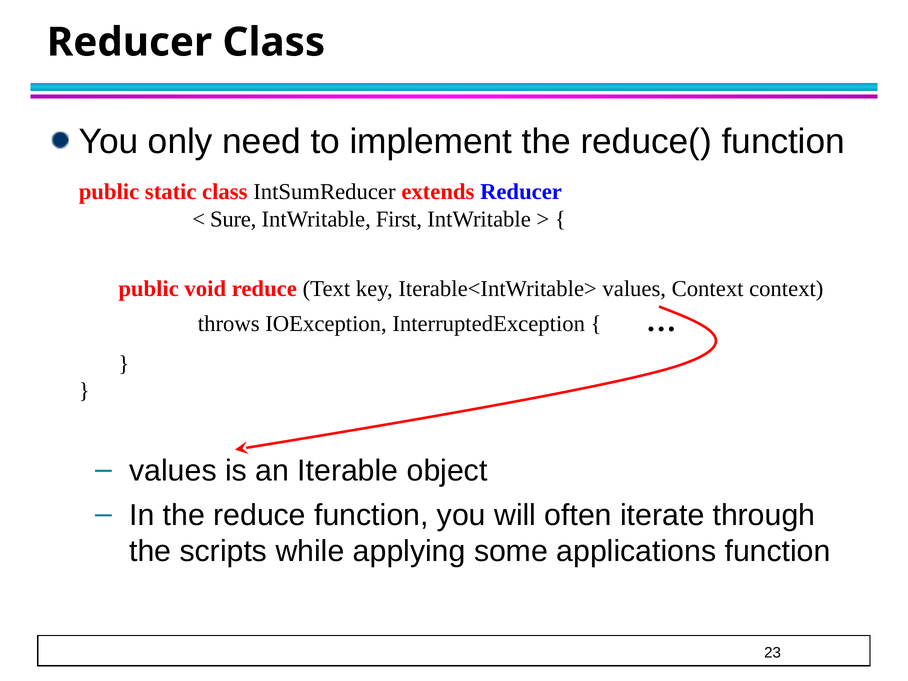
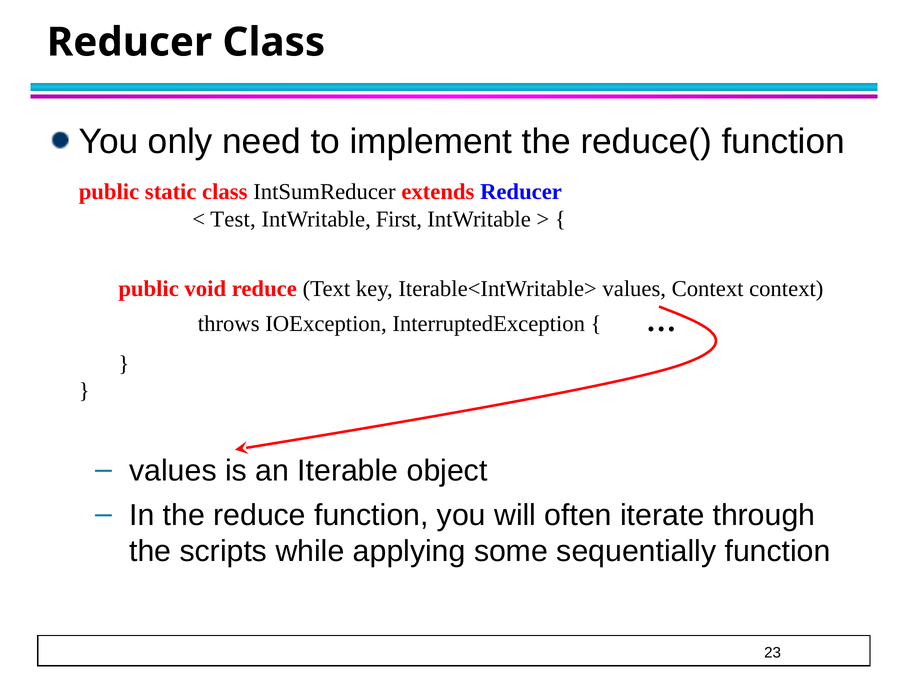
Sure: Sure -> Test
applications: applications -> sequentially
